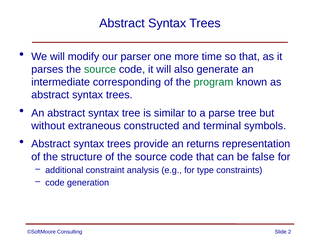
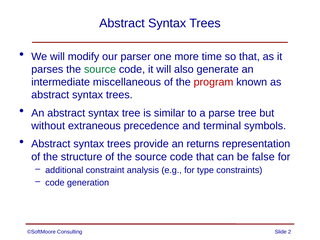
corresponding: corresponding -> miscellaneous
program colour: green -> red
constructed: constructed -> precedence
